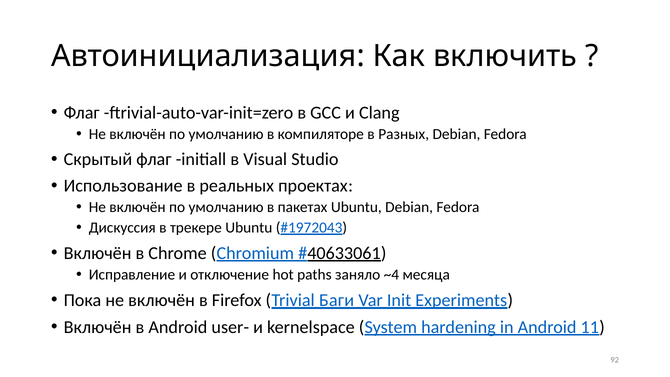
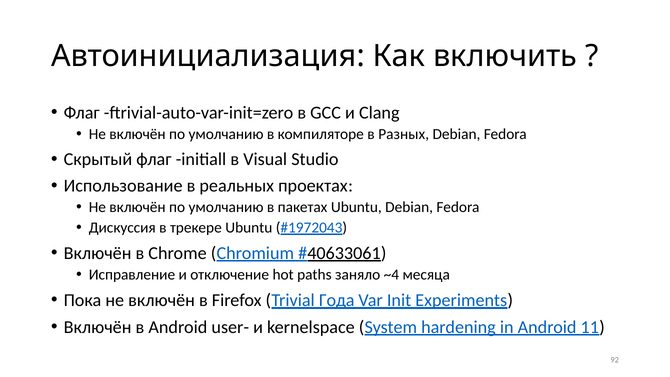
Баги: Баги -> Года
